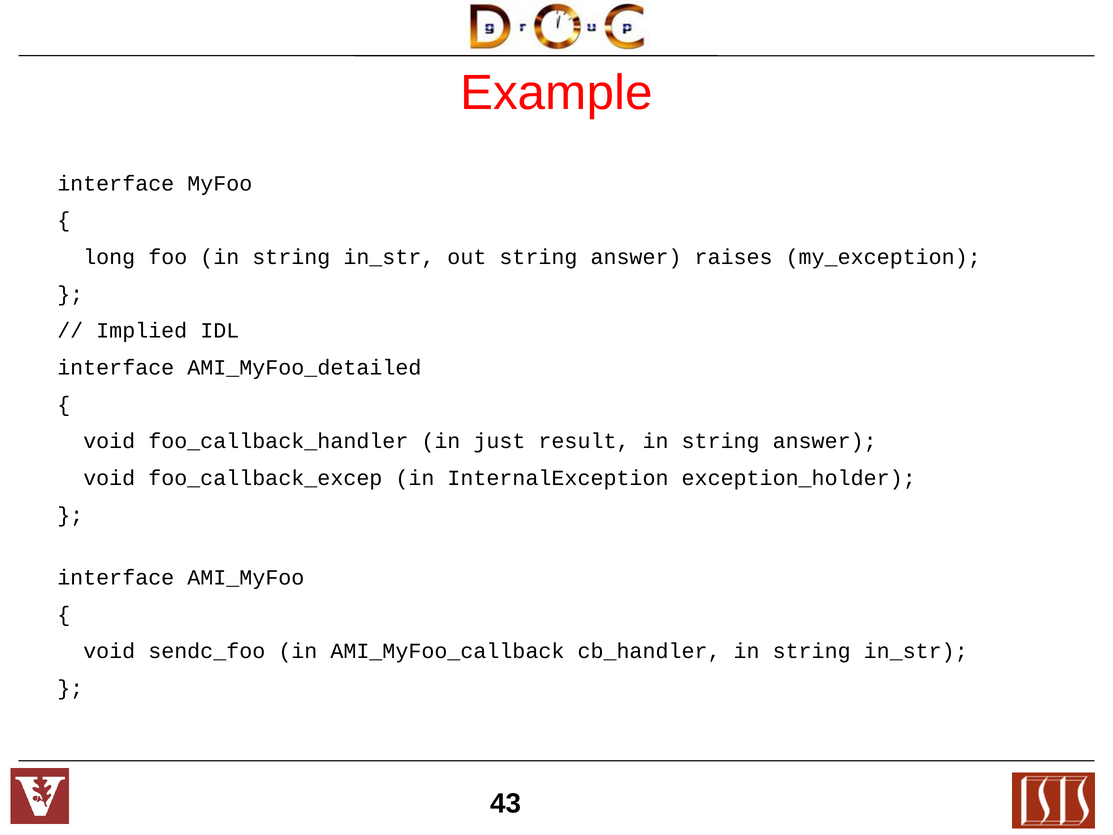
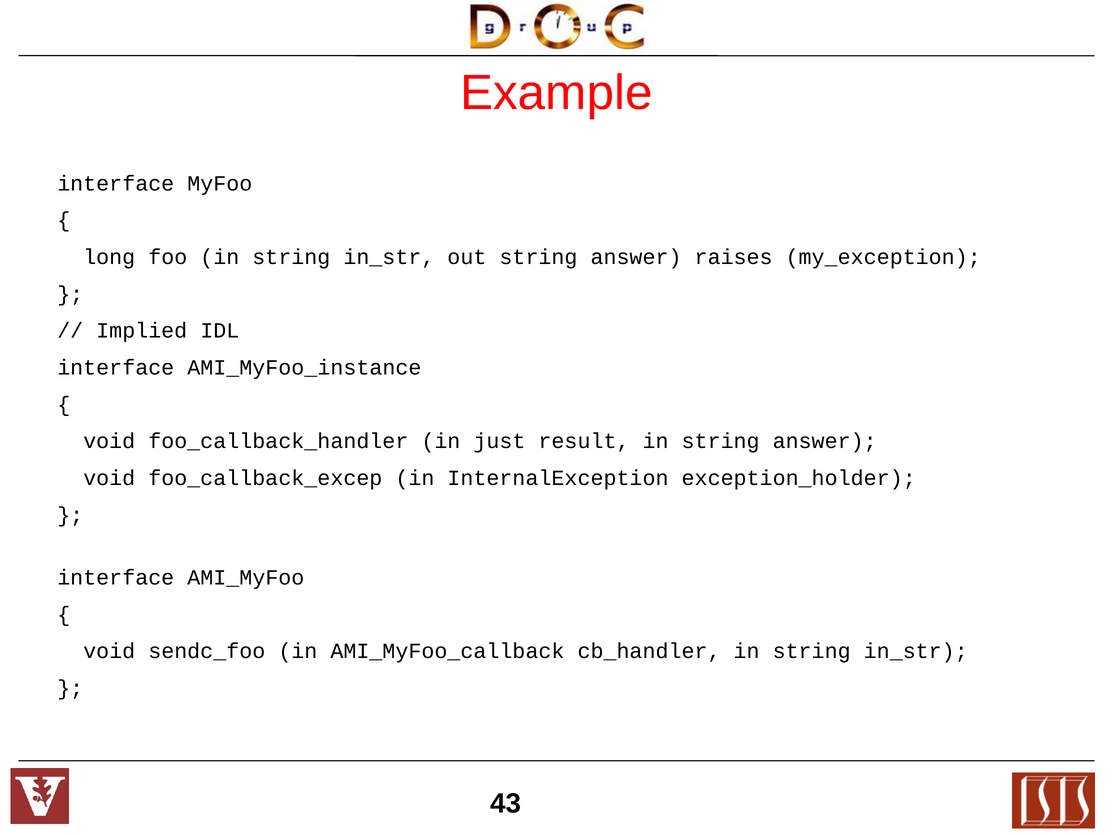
AMI_MyFoo_detailed: AMI_MyFoo_detailed -> AMI_MyFoo_instance
